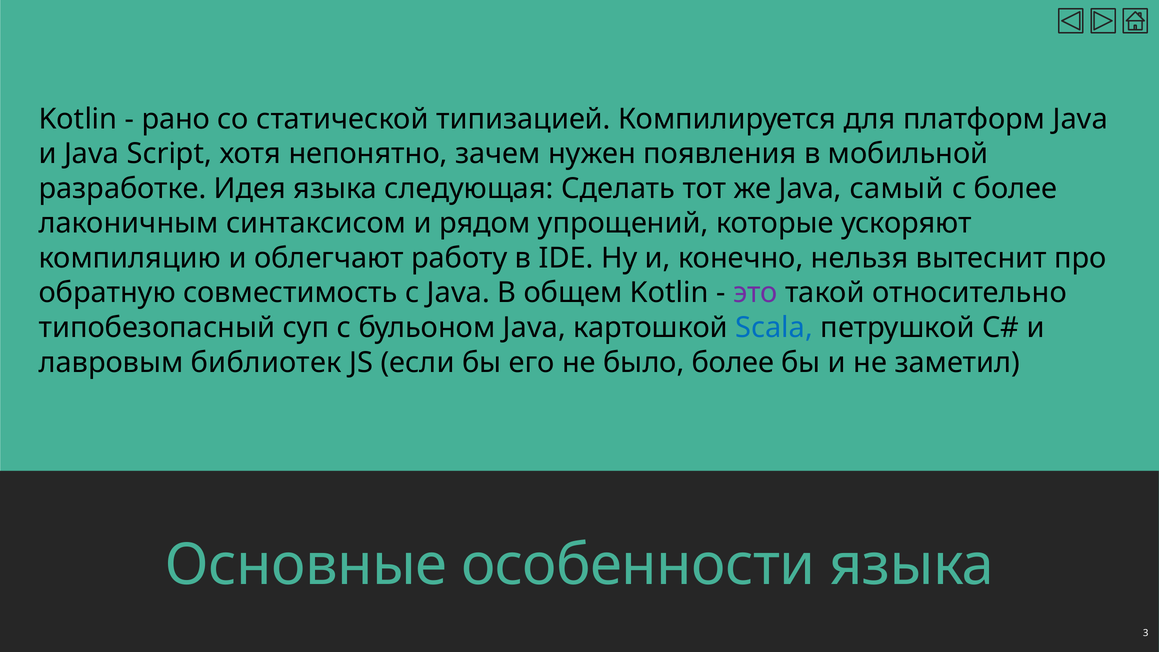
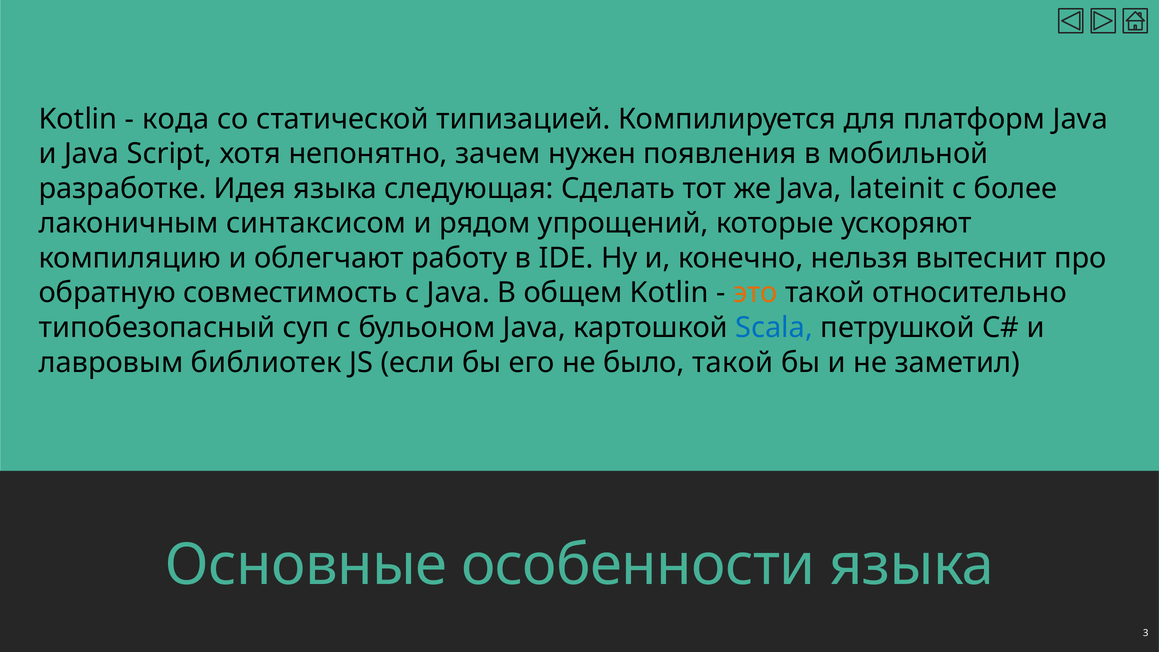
рано: рано -> кода
самый: самый -> lateinit
это colour: purple -> orange
было более: более -> такой
